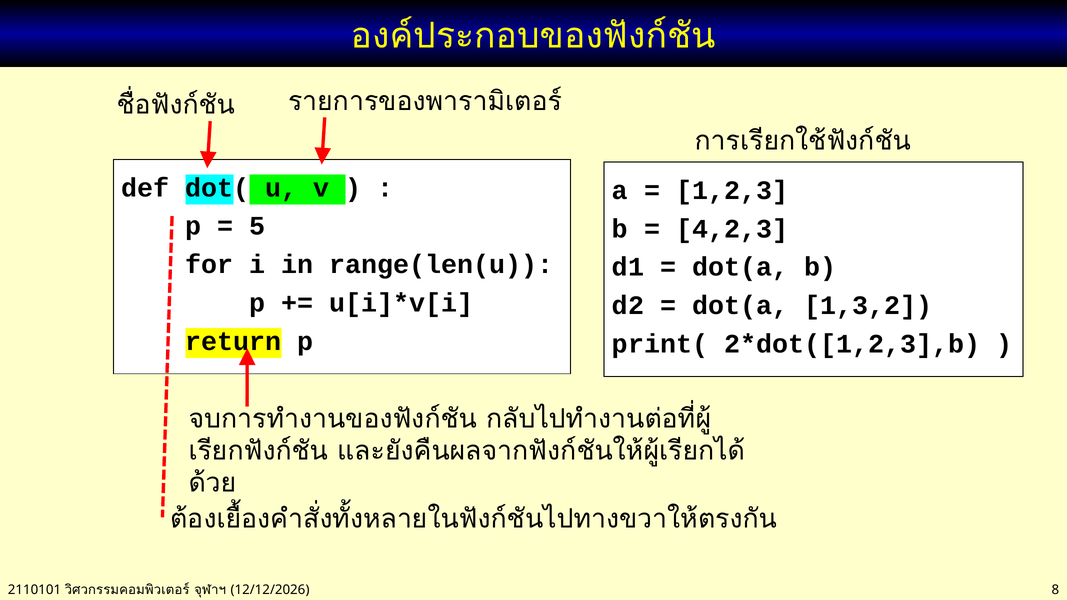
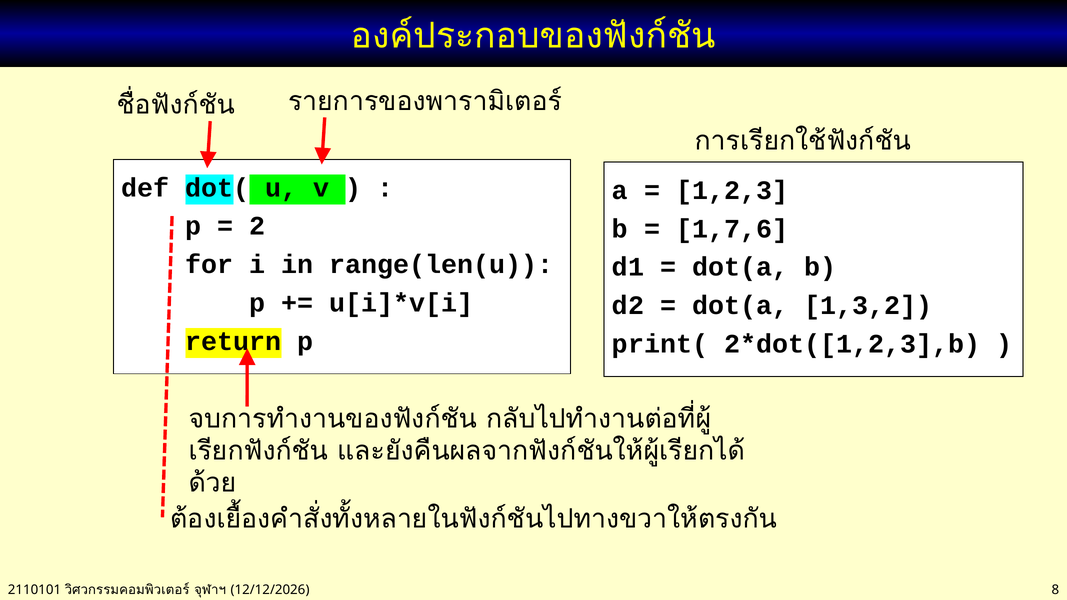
5: 5 -> 2
4,2,3: 4,2,3 -> 1,7,6
